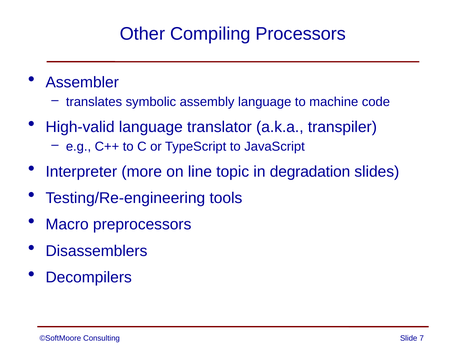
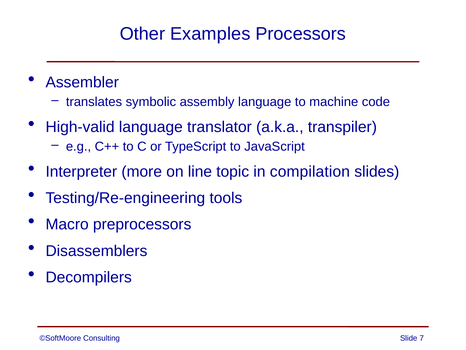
Compiling: Compiling -> Examples
degradation: degradation -> compilation
